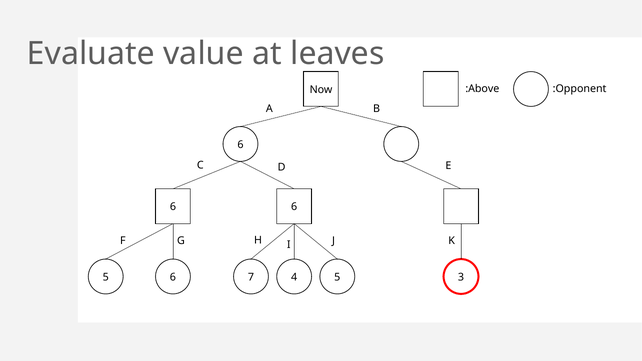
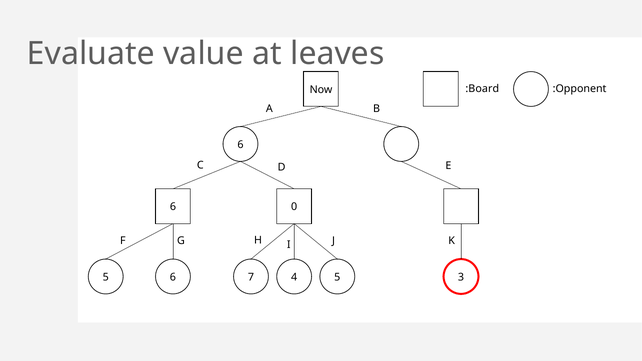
:Above: :Above -> :Board
6 at (294, 207): 6 -> 0
